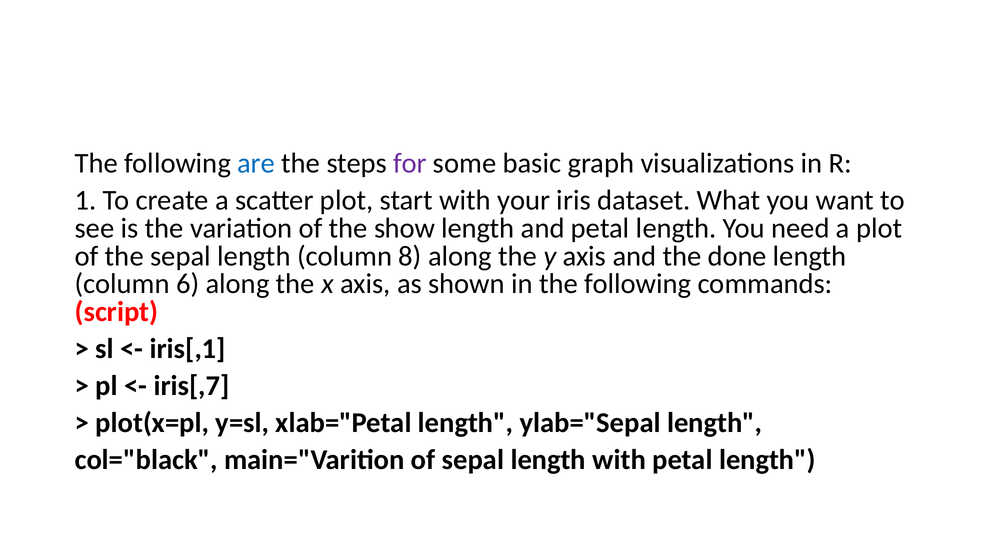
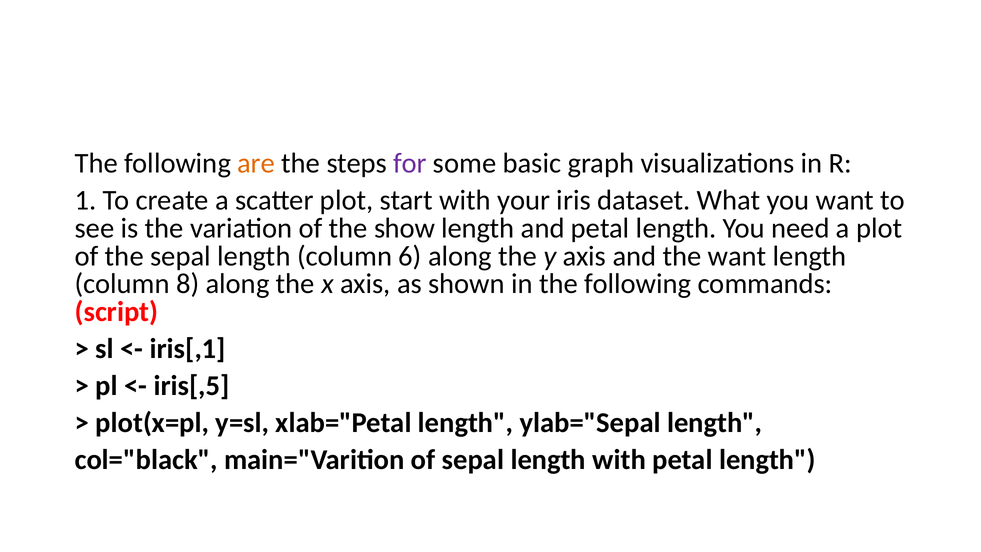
are colour: blue -> orange
8: 8 -> 6
the done: done -> want
6: 6 -> 8
iris[,7: iris[,7 -> iris[,5
